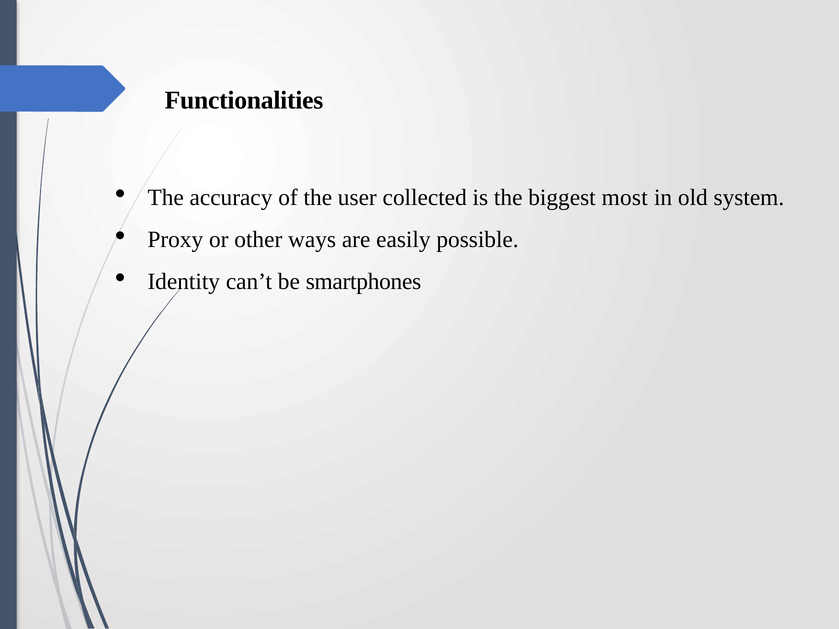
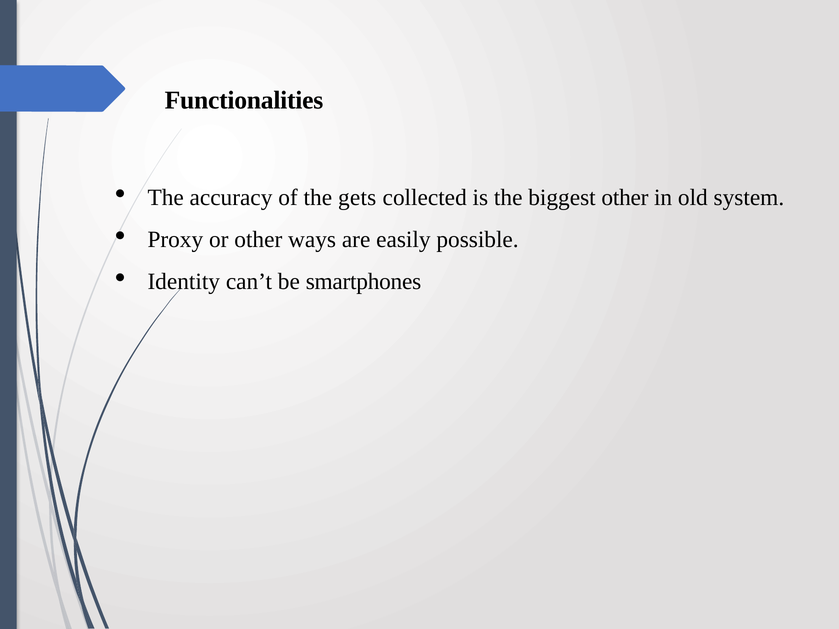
user: user -> gets
biggest most: most -> other
